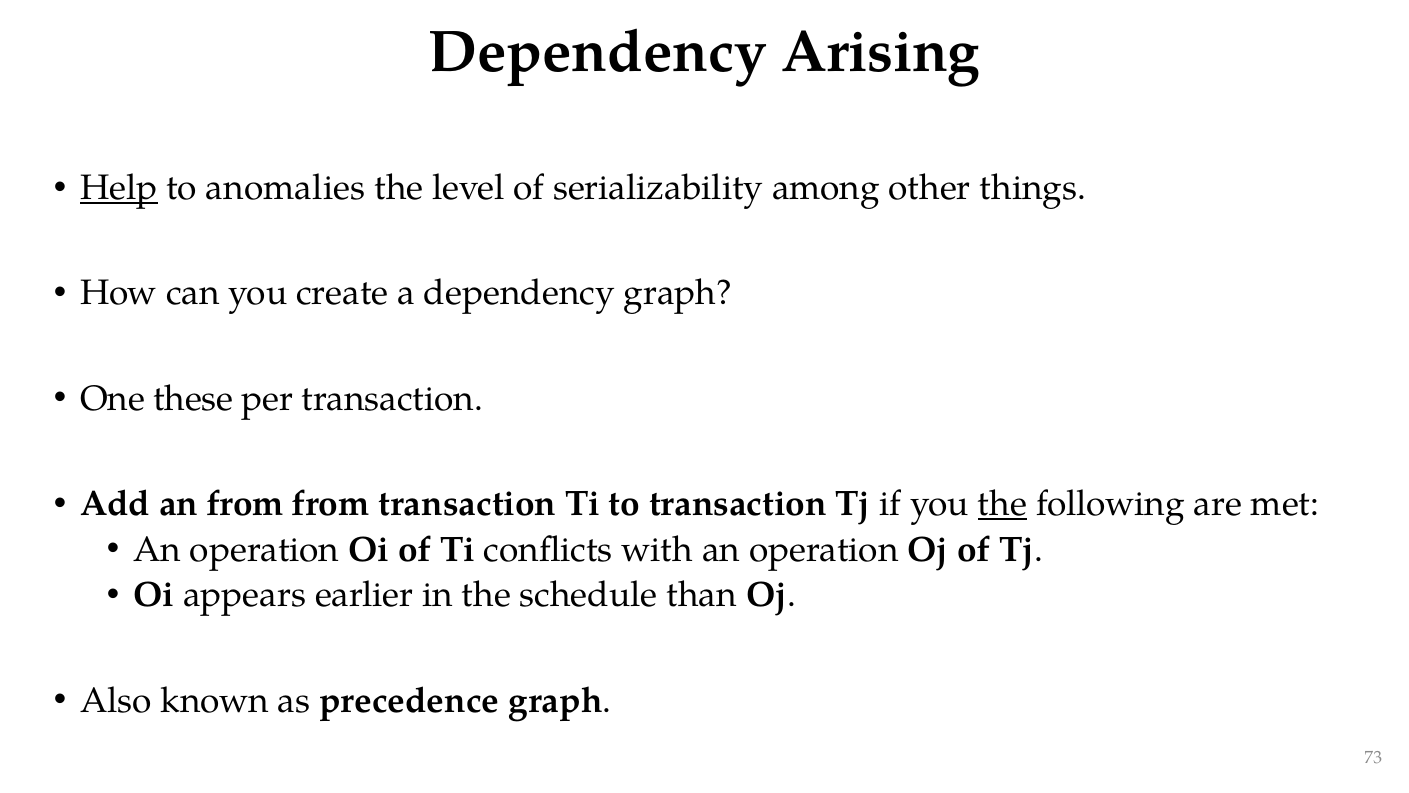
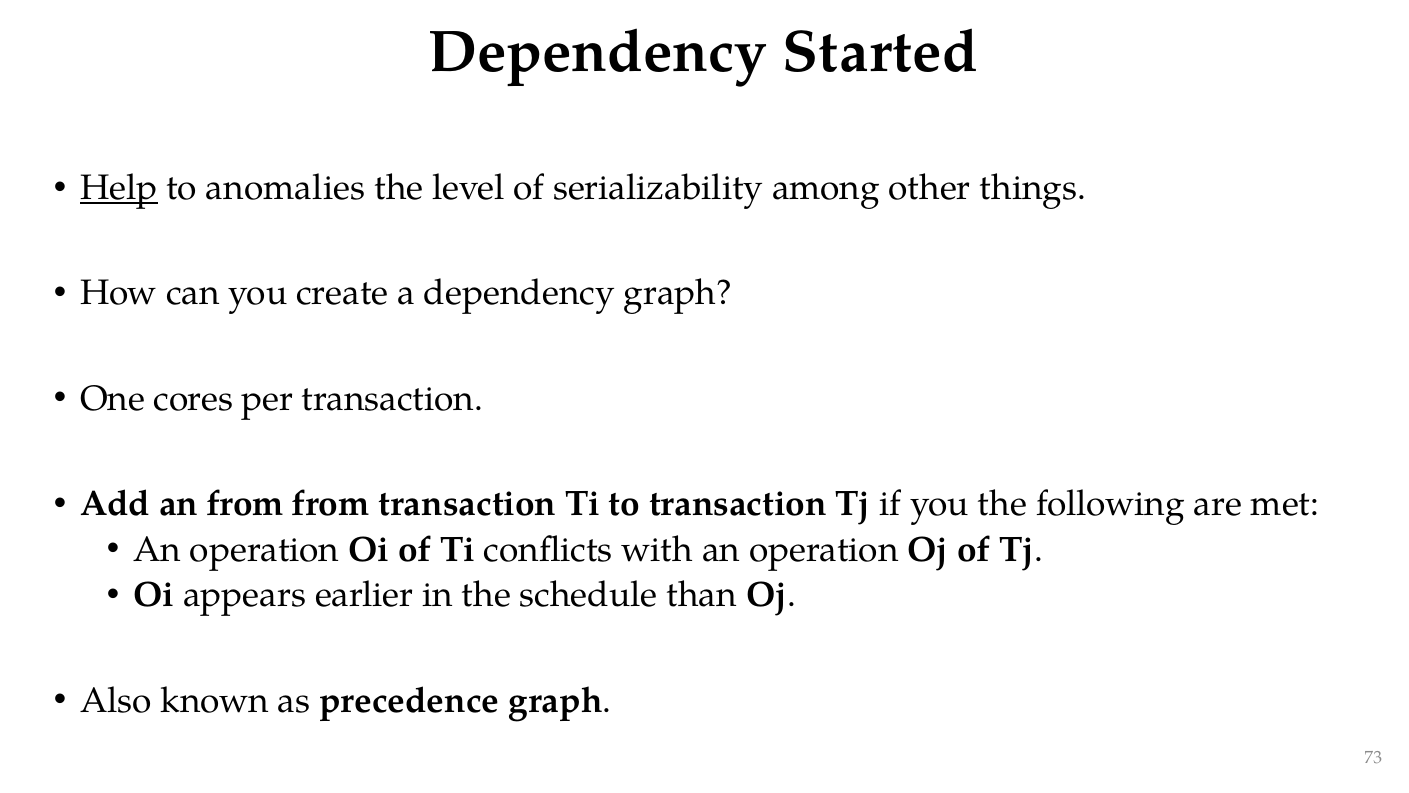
Arising: Arising -> Started
these: these -> cores
the at (1003, 504) underline: present -> none
